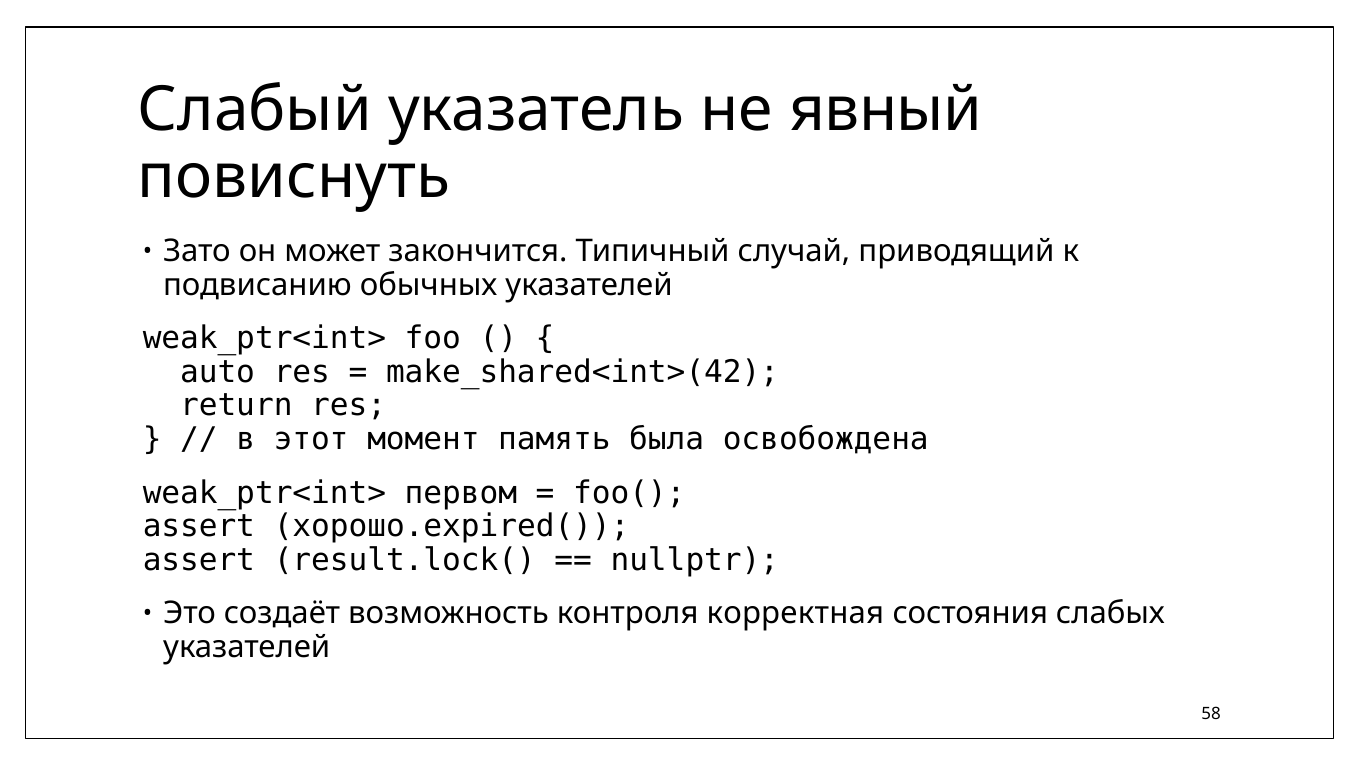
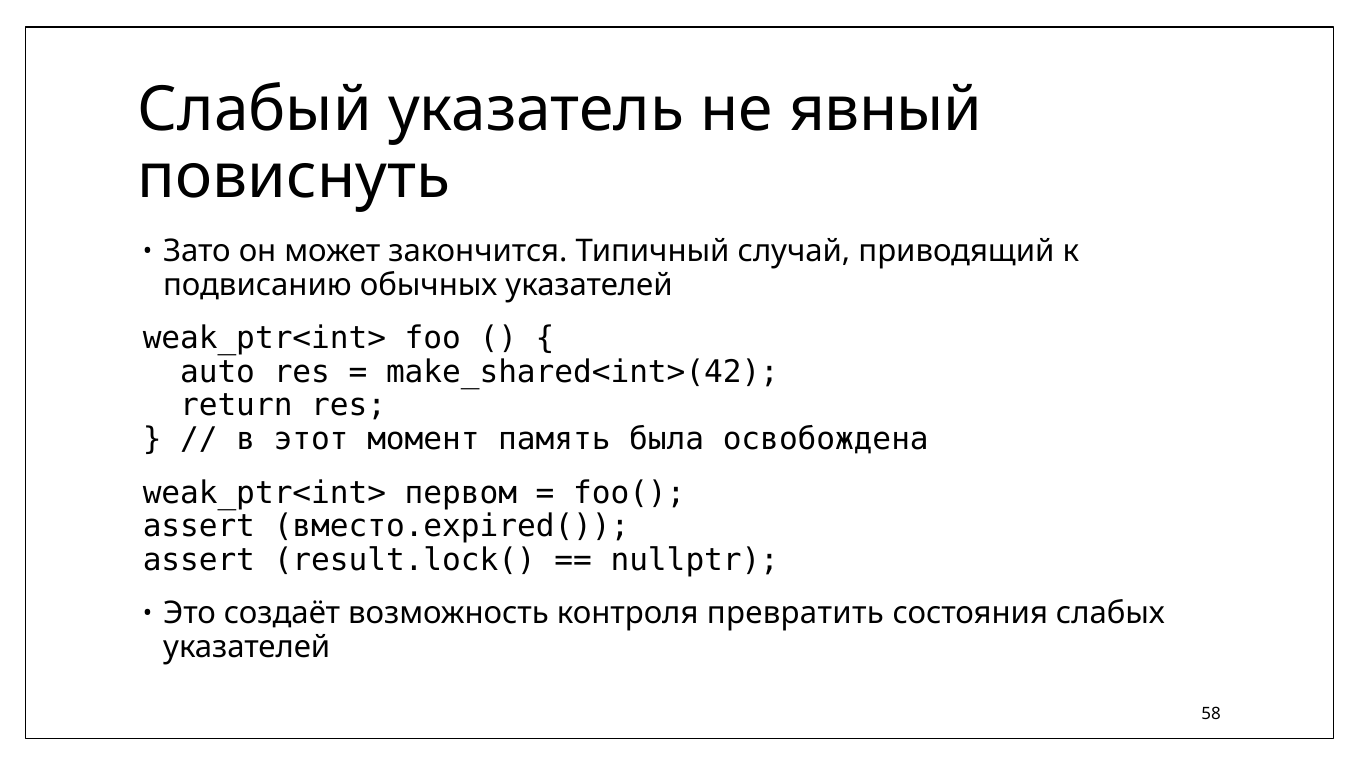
хорошо.expired(: хорошо.expired( -> вместо.expired(
корректная: корректная -> превратить
